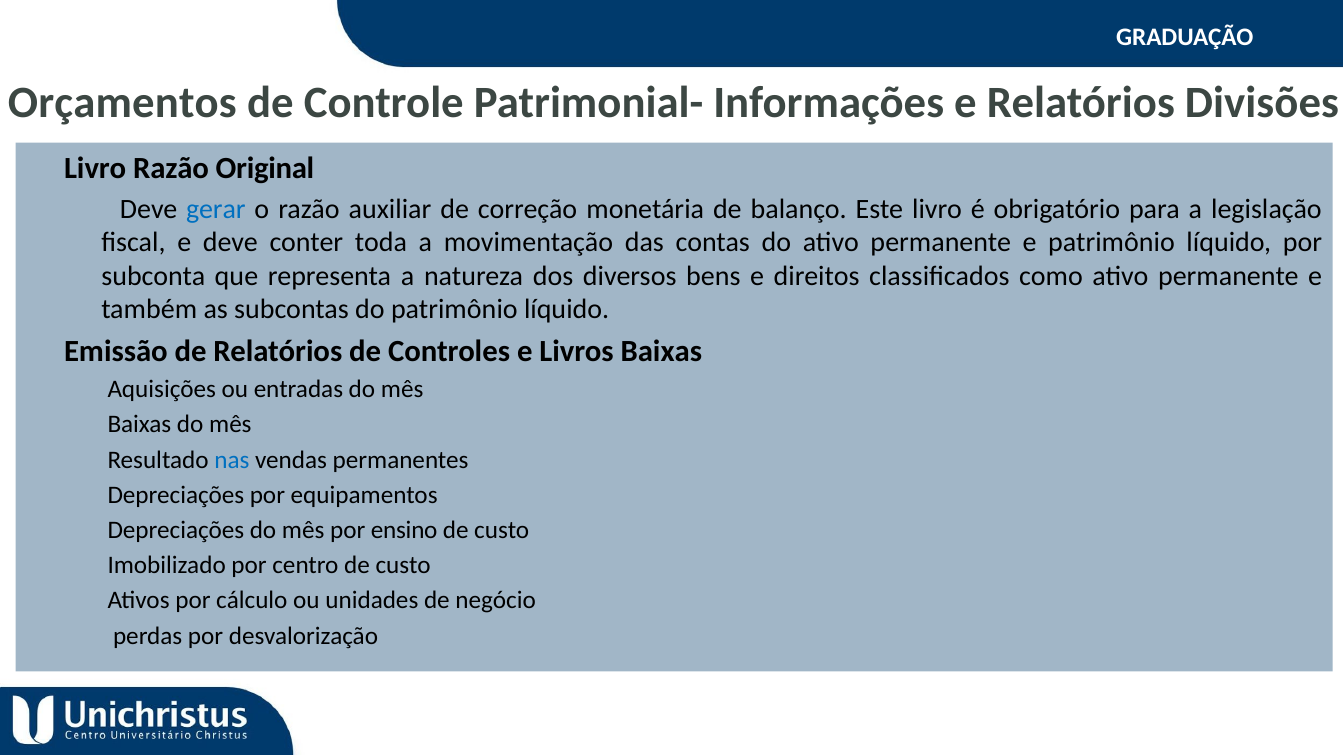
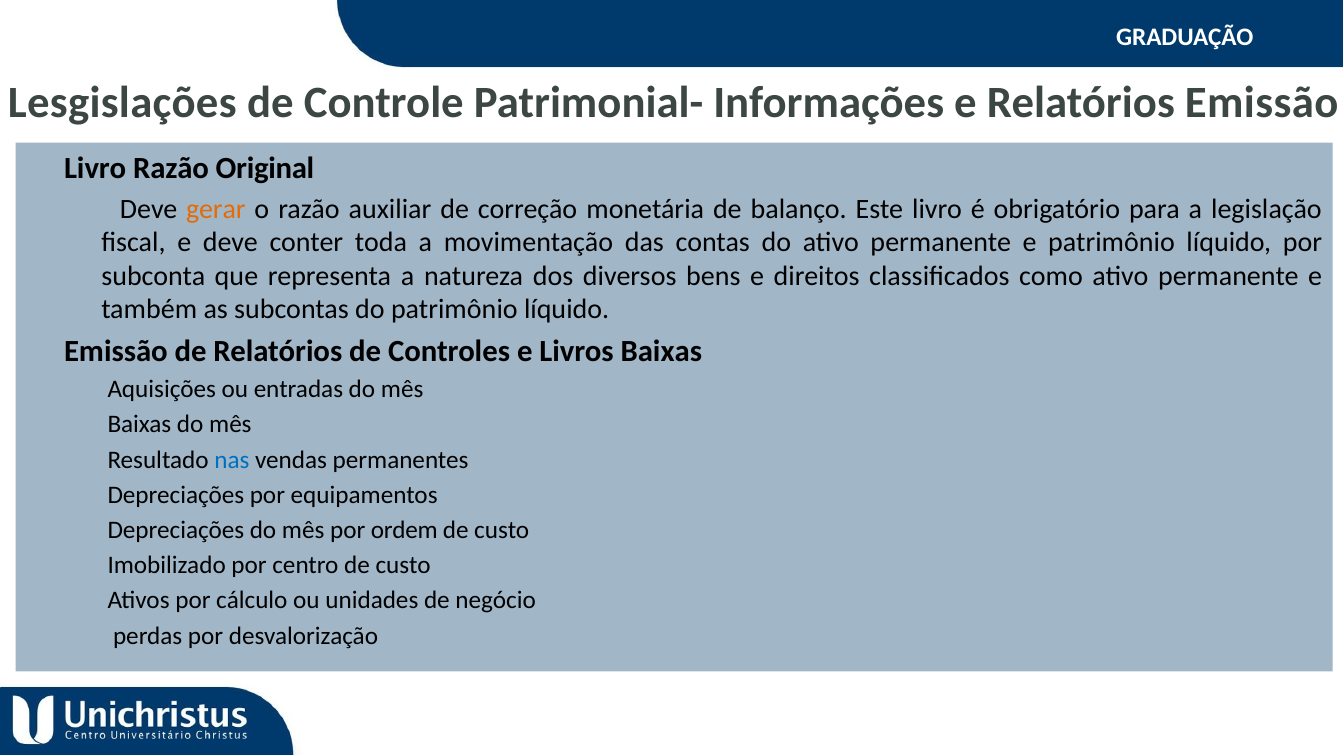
Orçamentos: Orçamentos -> Lesgislações
Divisões: Divisões -> Emissão
gerar colour: blue -> orange
ensino: ensino -> ordem
